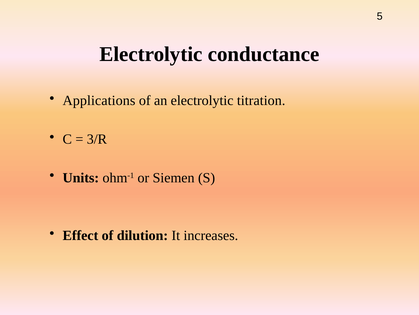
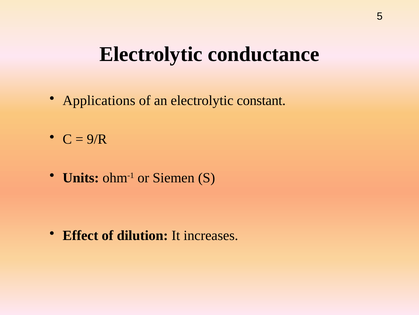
titration: titration -> constant
3/R: 3/R -> 9/R
